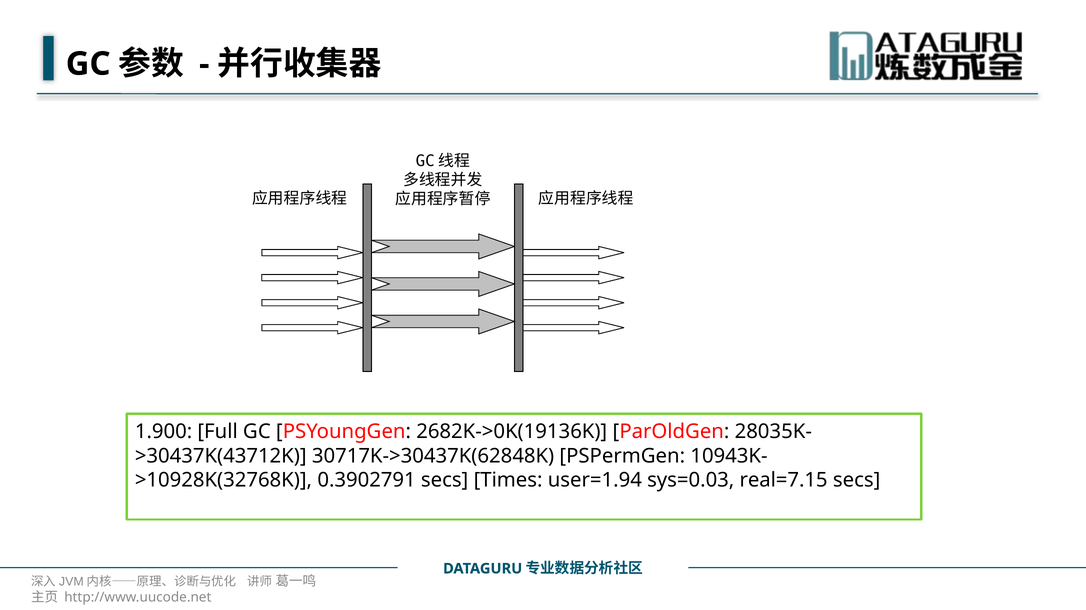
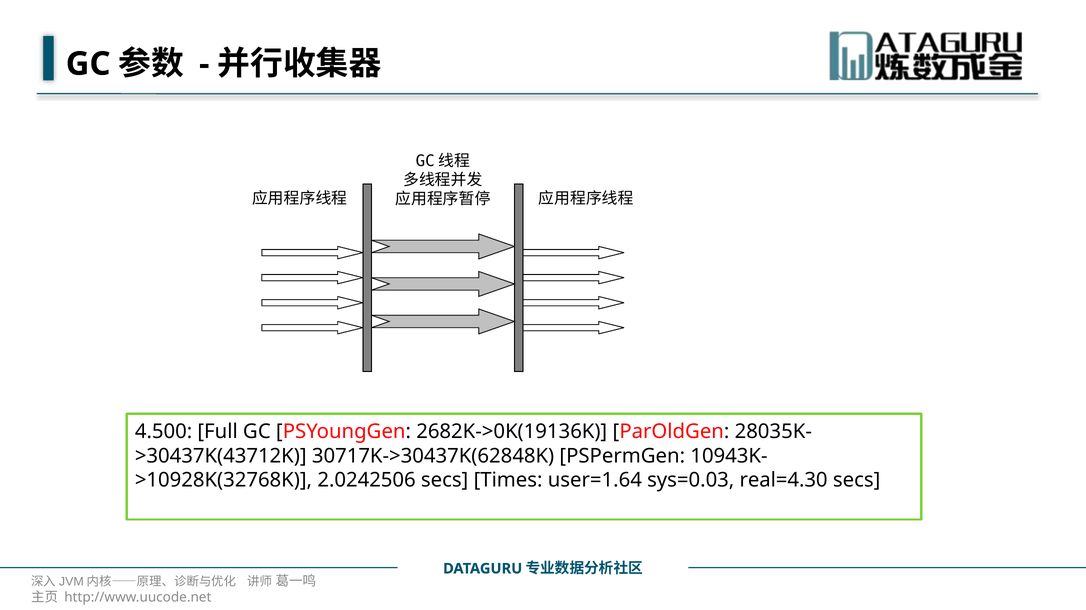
1.900: 1.900 -> 4.500
0.3902791: 0.3902791 -> 2.0242506
user=1.94: user=1.94 -> user=1.64
real=7.15: real=7.15 -> real=4.30
